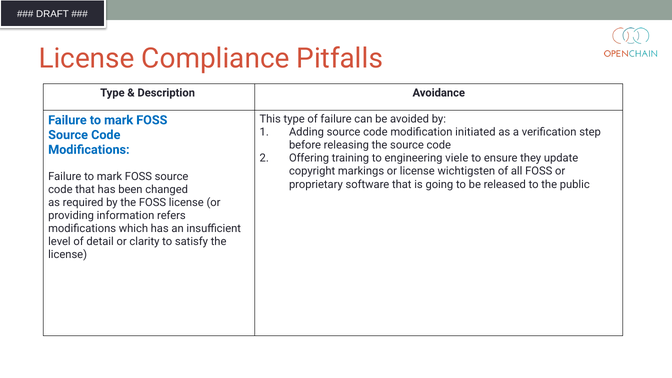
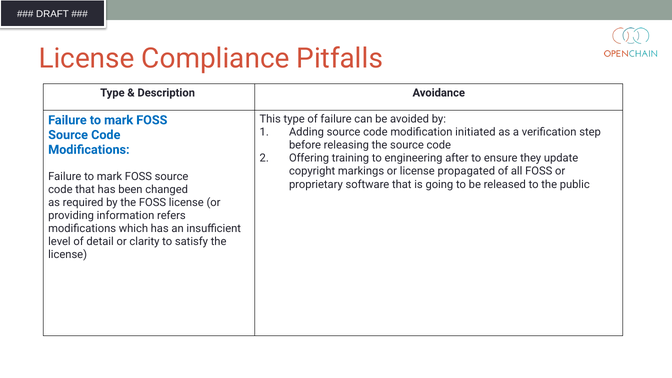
viele: viele -> after
wichtigsten: wichtigsten -> propagated
